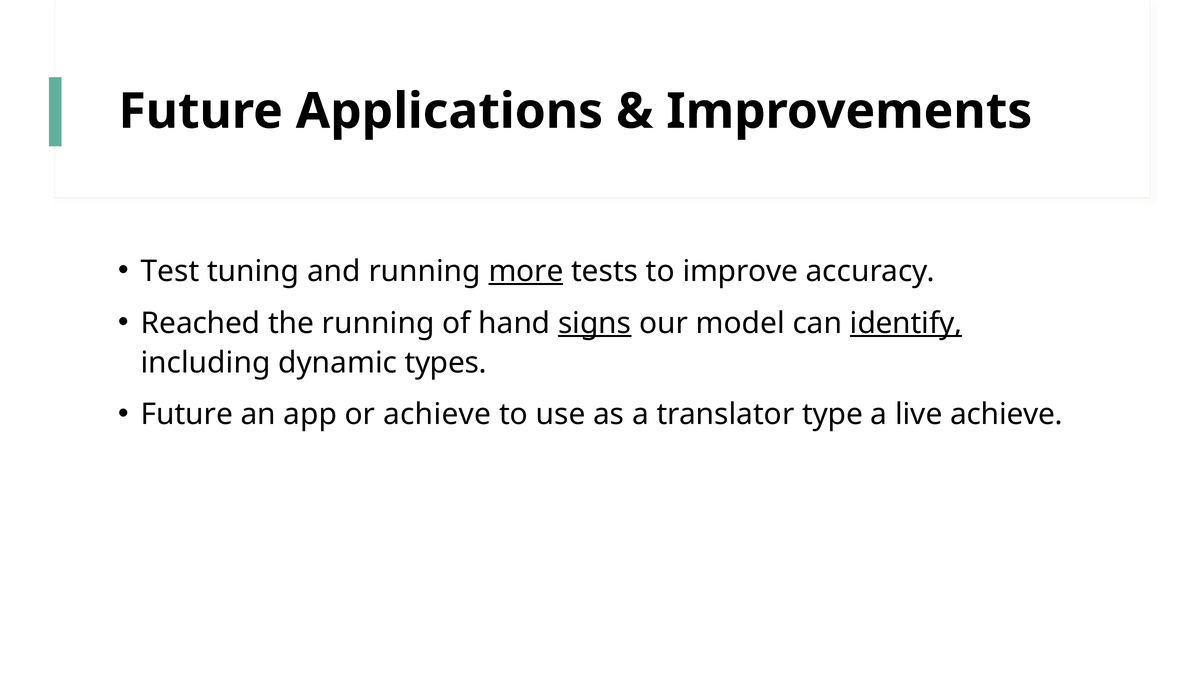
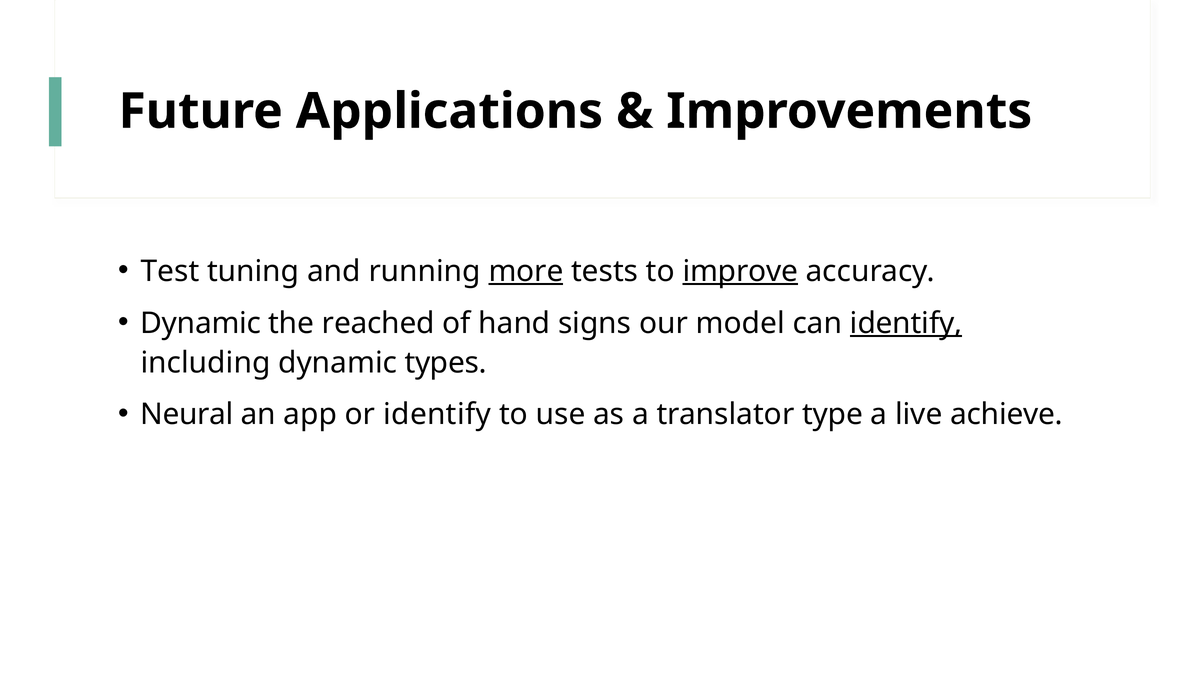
improve underline: none -> present
Reached at (201, 323): Reached -> Dynamic
the running: running -> reached
signs underline: present -> none
Future at (187, 414): Future -> Neural
or achieve: achieve -> identify
